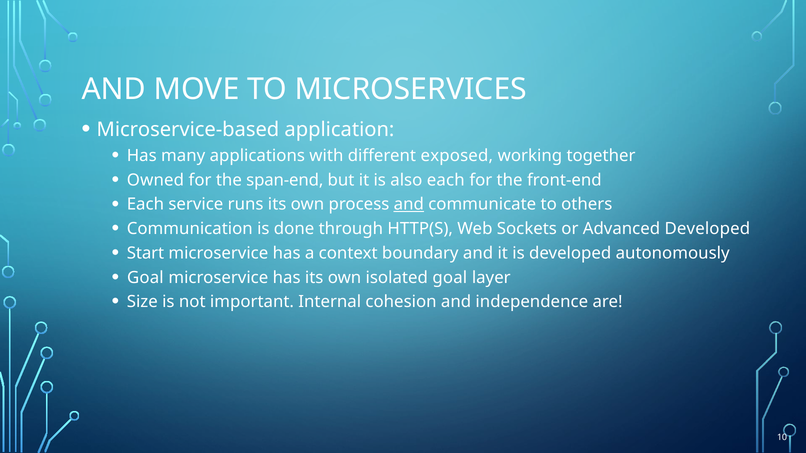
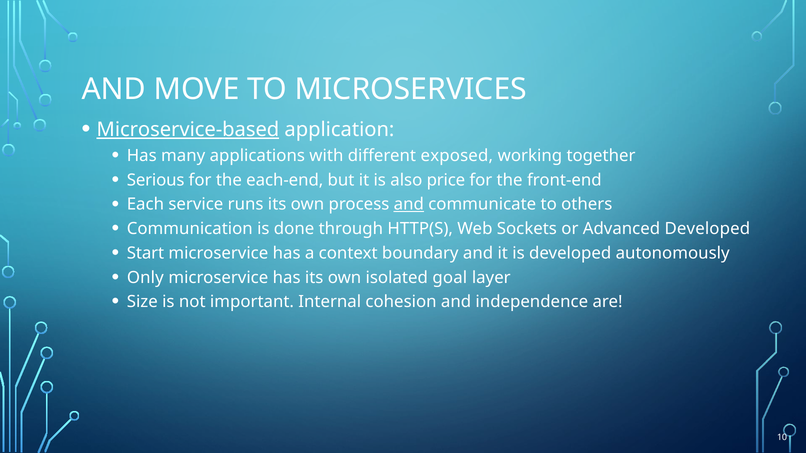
Microservice-based underline: none -> present
Owned: Owned -> Serious
span-end: span-end -> each-end
also each: each -> price
Goal at (145, 278): Goal -> Only
